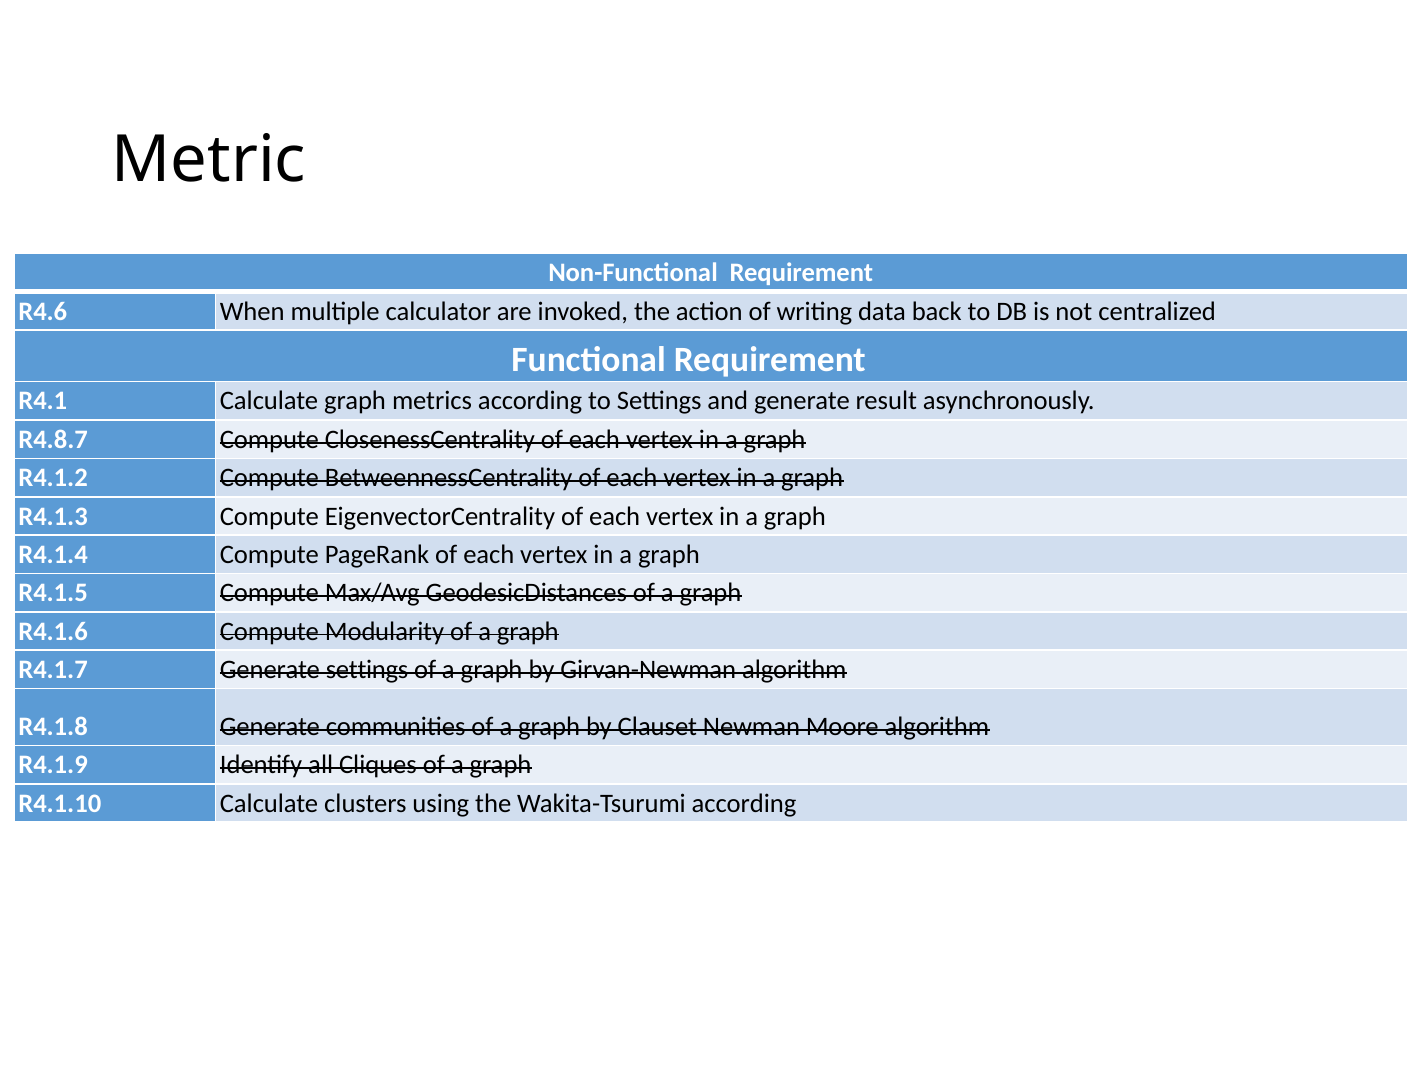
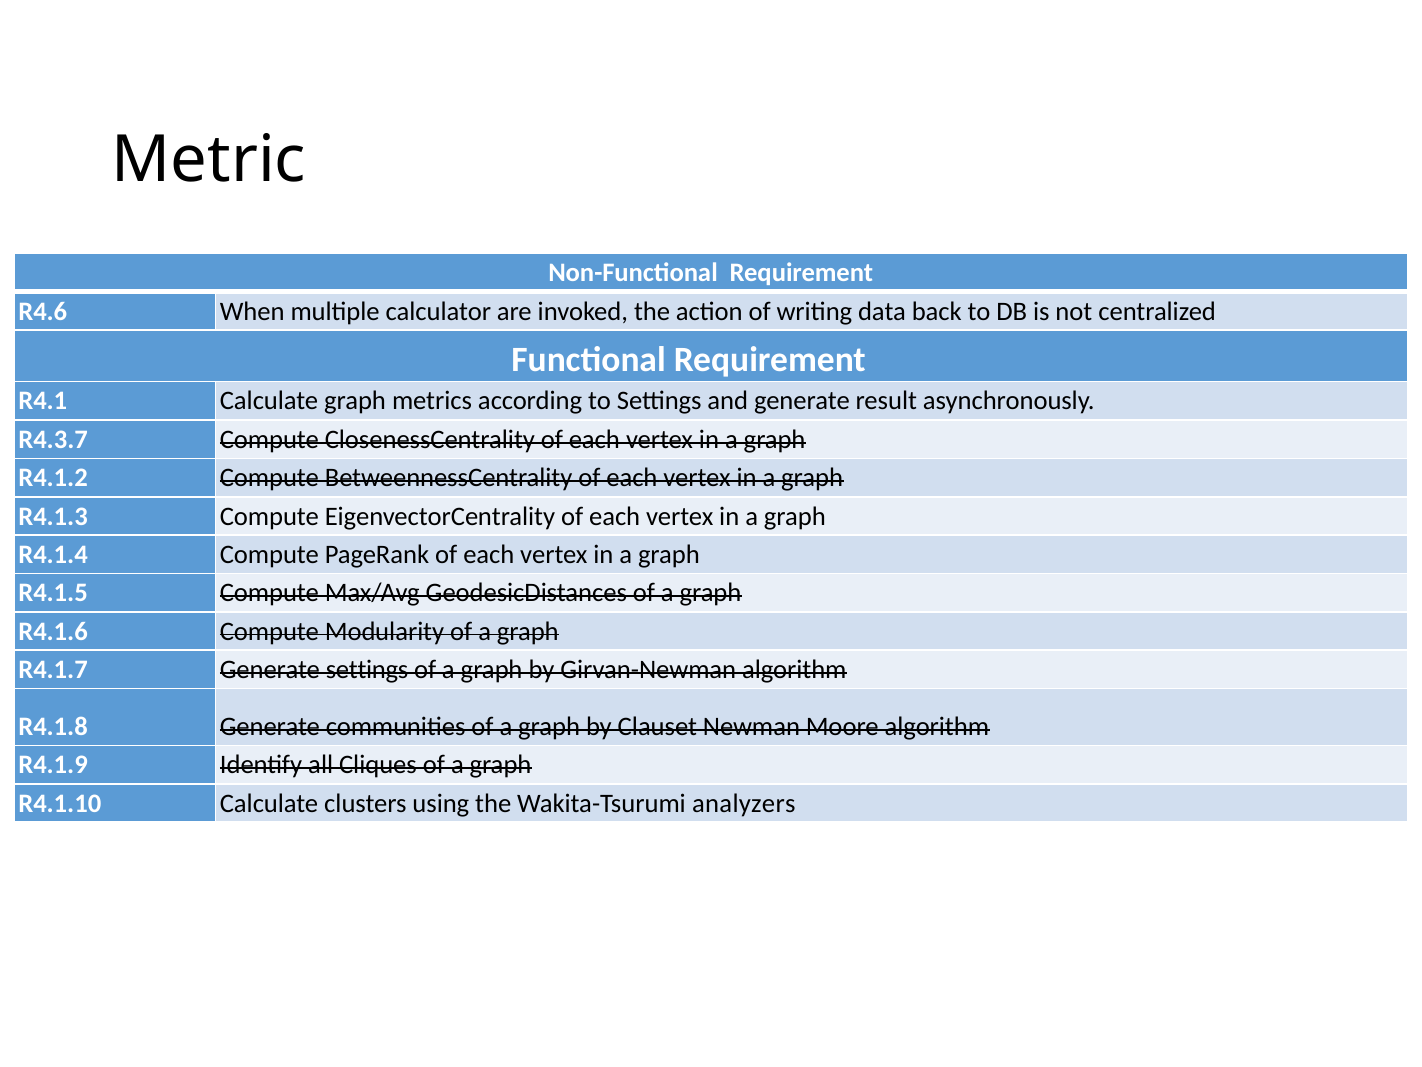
R4.8.7: R4.8.7 -> R4.3.7
Wakita-Tsurumi according: according -> analyzers
